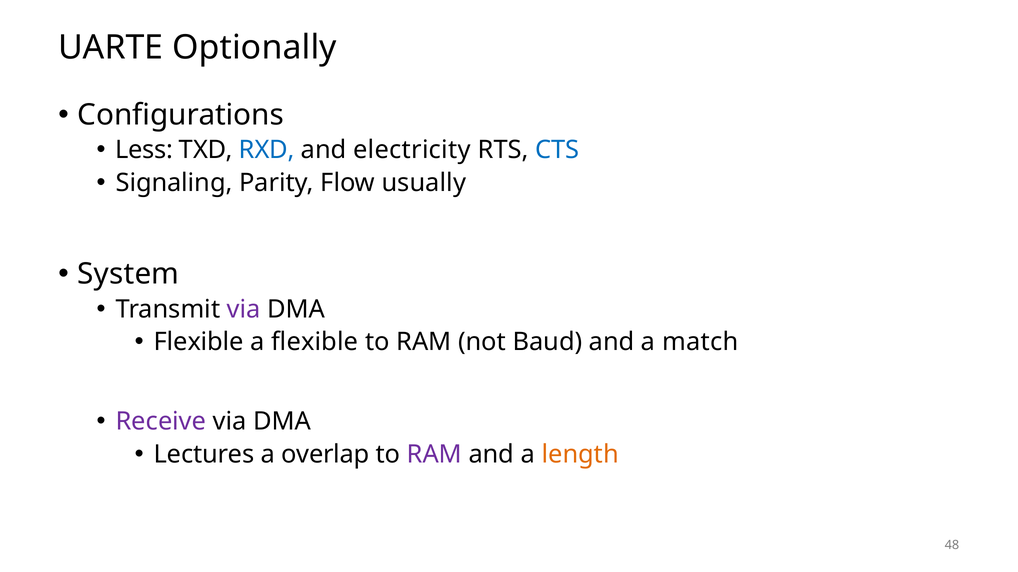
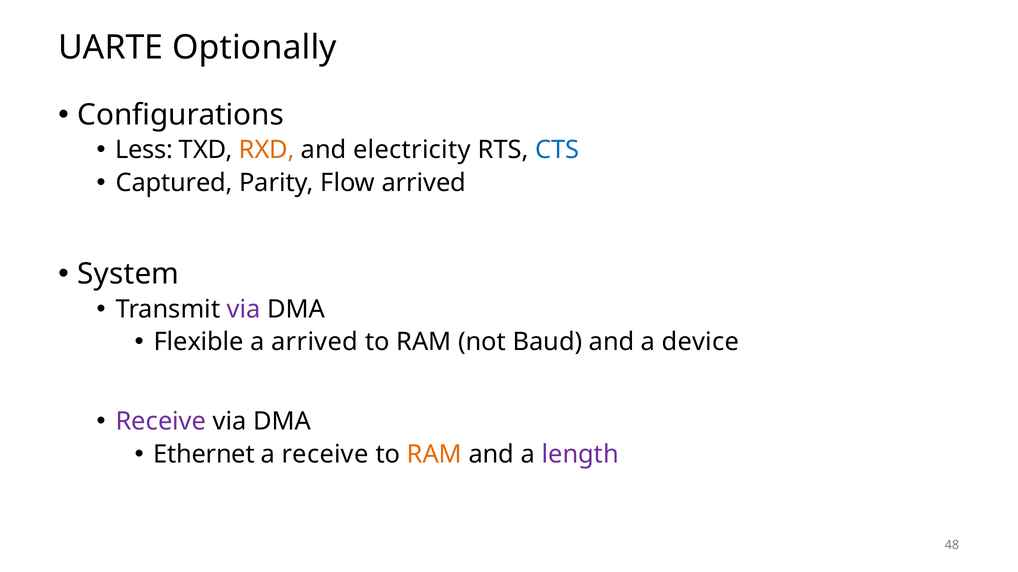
RXD colour: blue -> orange
Signaling: Signaling -> Captured
Flow usually: usually -> arrived
a flexible: flexible -> arrived
match: match -> device
Lectures: Lectures -> Ethernet
a overlap: overlap -> receive
RAM at (434, 455) colour: purple -> orange
length colour: orange -> purple
